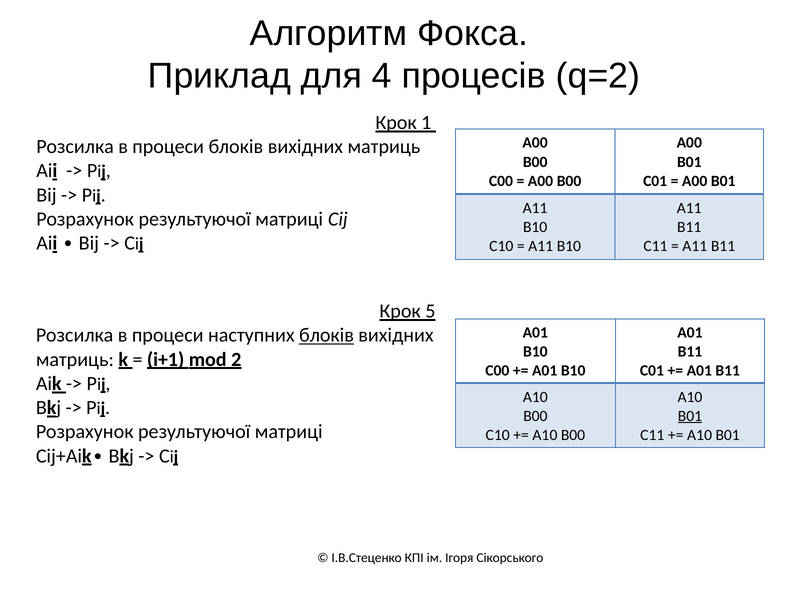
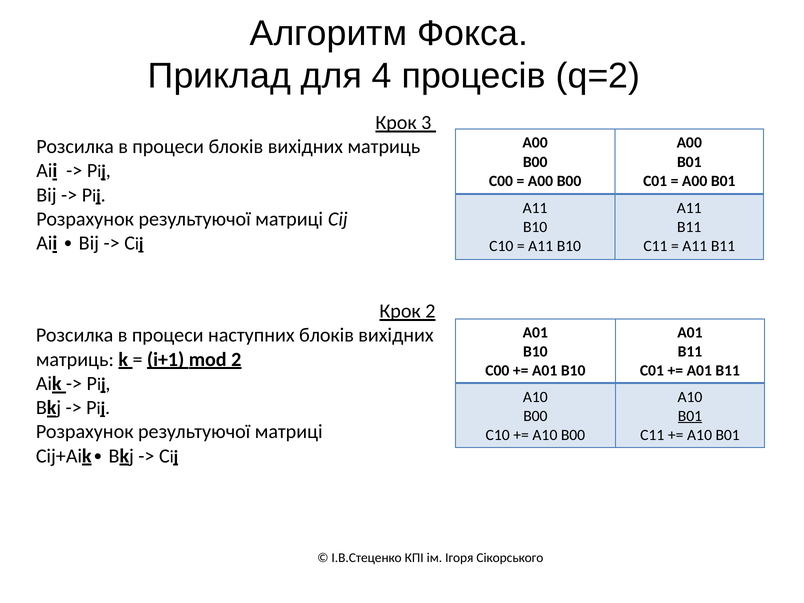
1: 1 -> 3
Крок 5: 5 -> 2
блоків at (327, 335) underline: present -> none
